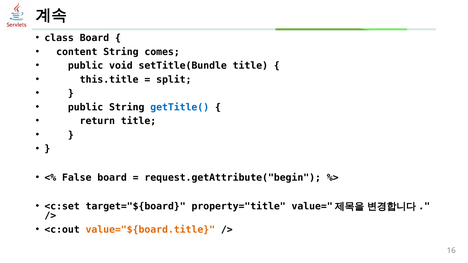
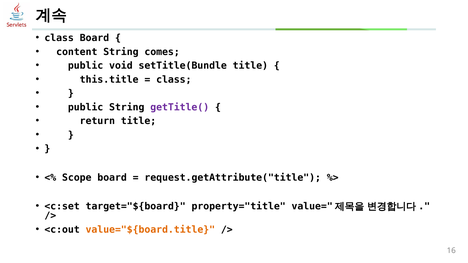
split at (174, 80): split -> class
getTitle( colour: blue -> purple
False: False -> Scope
request.getAttribute("begin: request.getAttribute("begin -> request.getAttribute("title
